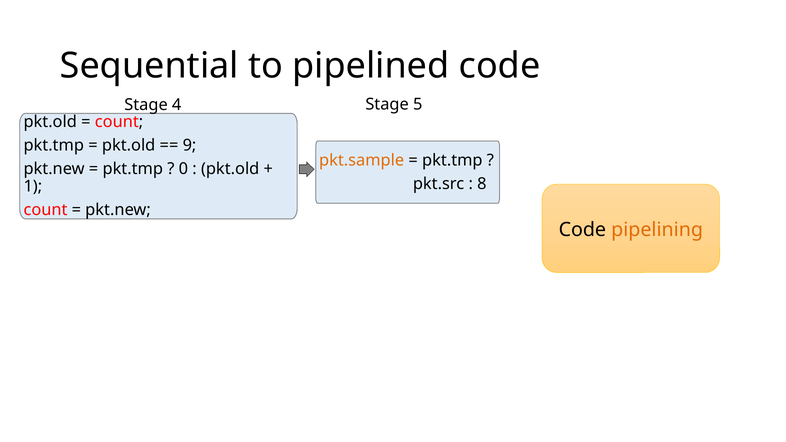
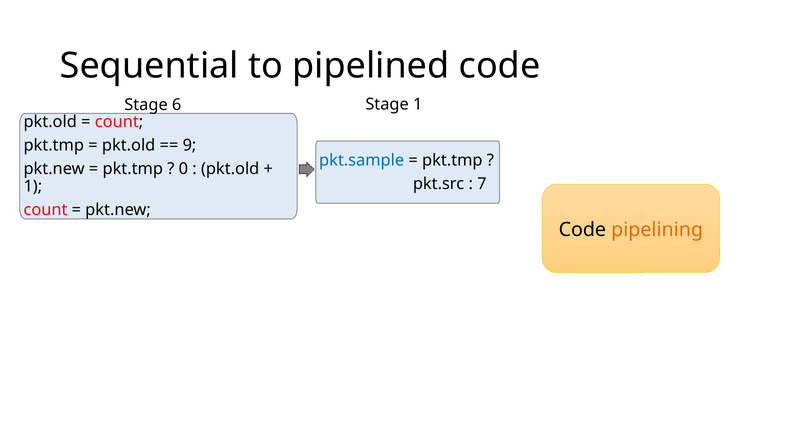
Stage 5: 5 -> 1
4: 4 -> 6
pkt.sample colour: orange -> blue
8: 8 -> 7
